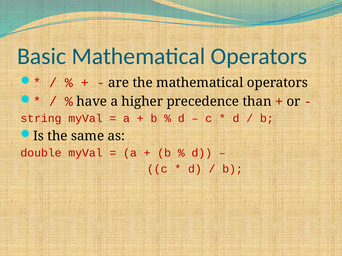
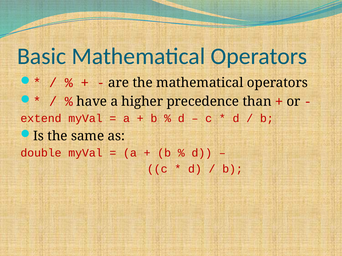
string: string -> extend
